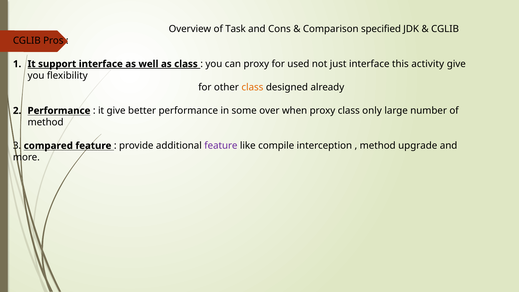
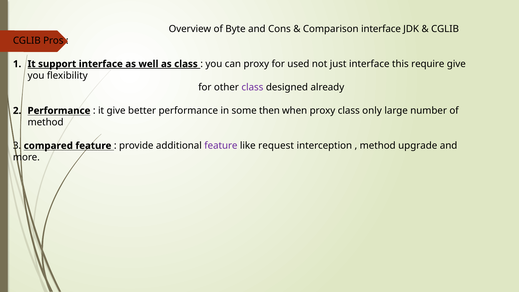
Task: Task -> Byte
Comparison specified: specified -> interface
activity: activity -> require
class at (252, 87) colour: orange -> purple
over: over -> then
compile: compile -> request
